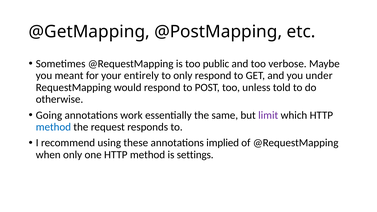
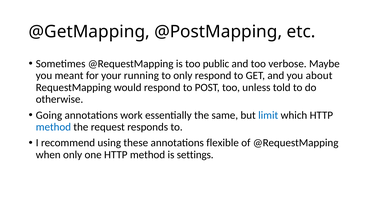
entirely: entirely -> running
under: under -> about
limit colour: purple -> blue
implied: implied -> flexible
